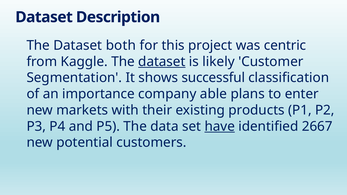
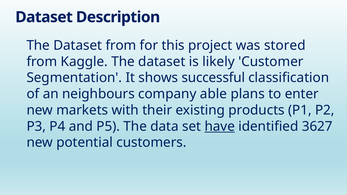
Dataset both: both -> from
centric: centric -> stored
dataset at (162, 62) underline: present -> none
importance: importance -> neighbours
2667: 2667 -> 3627
